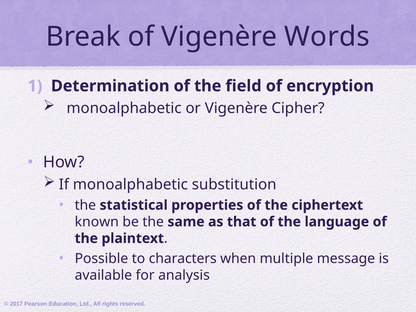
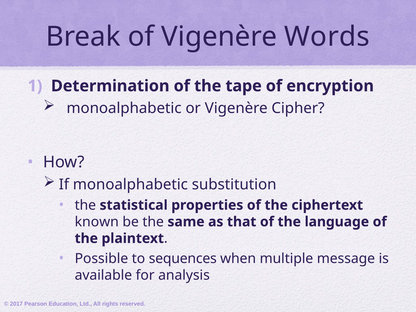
field: field -> tape
characters: characters -> sequences
